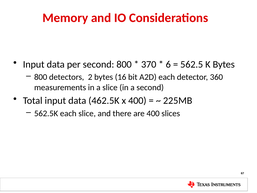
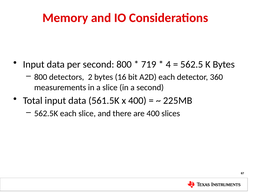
370: 370 -> 719
6: 6 -> 4
462.5K: 462.5K -> 561.5K
